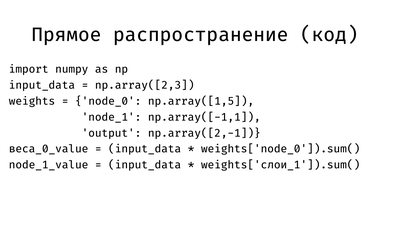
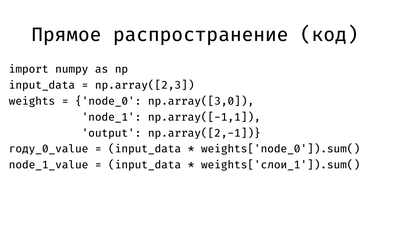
np.array([1,5: np.array([1,5 -> np.array([3,0
веса_0_value: веса_0_value -> году_0_value
